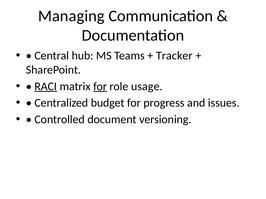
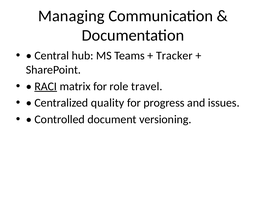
for at (100, 87) underline: present -> none
usage: usage -> travel
budget: budget -> quality
